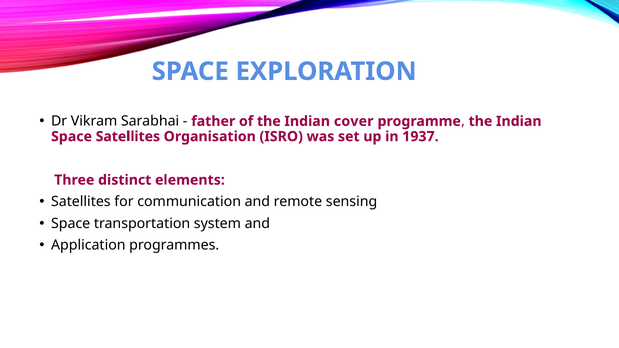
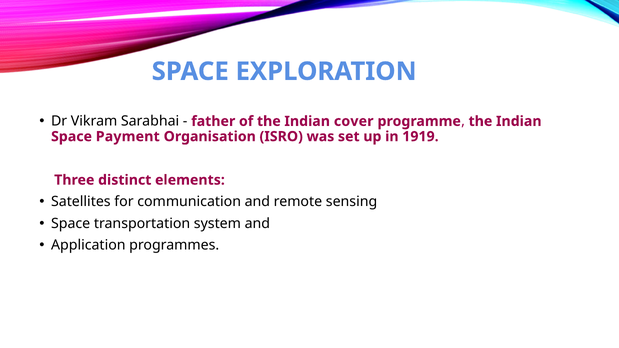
Space Satellites: Satellites -> Payment
1937: 1937 -> 1919
